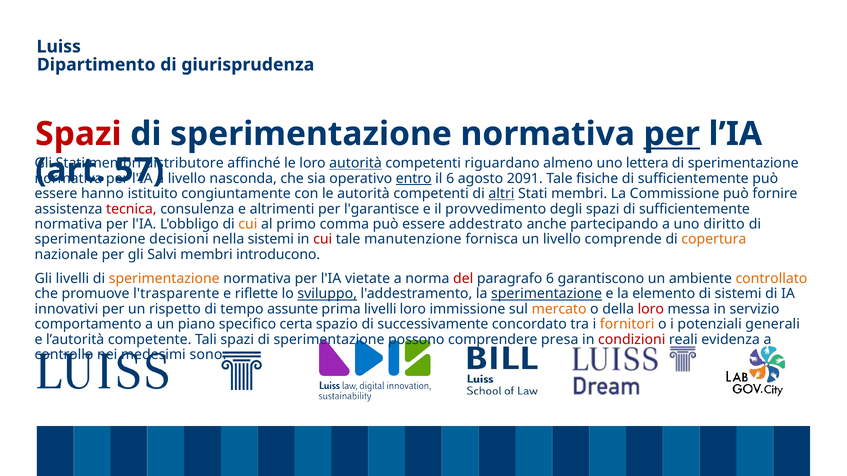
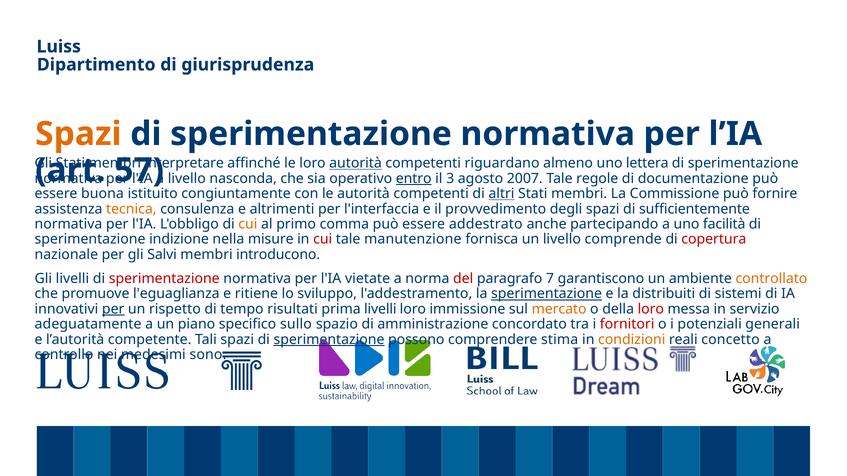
Spazi at (78, 134) colour: red -> orange
per at (672, 134) underline: present -> none
distributore: distributore -> interpretare
il 6: 6 -> 3
2091: 2091 -> 2007
fisiche: fisiche -> regole
sufficientemente at (693, 179): sufficientemente -> documentazione
hanno: hanno -> buona
tecnica colour: red -> orange
l'garantisce: l'garantisce -> l'interfaccia
diritto: diritto -> facilità
decisioni: decisioni -> indizione
nella sistemi: sistemi -> misure
copertura colour: orange -> red
sperimentazione at (164, 279) colour: orange -> red
paragrafo 6: 6 -> 7
l'trasparente: l'trasparente -> l'eguaglianza
riflette: riflette -> ritiene
sviluppo underline: present -> none
elemento: elemento -> distribuiti
per at (113, 309) underline: none -> present
assunte: assunte -> risultati
comportamento: comportamento -> adeguatamente
certa: certa -> sullo
successivamente: successivamente -> amministrazione
fornitori colour: orange -> red
sperimentazione at (329, 340) underline: none -> present
presa: presa -> stima
condizioni colour: red -> orange
evidenza: evidenza -> concetto
